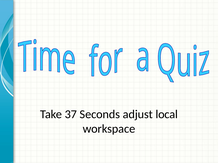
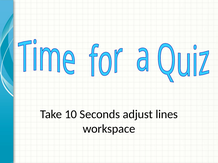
37: 37 -> 10
local: local -> lines
